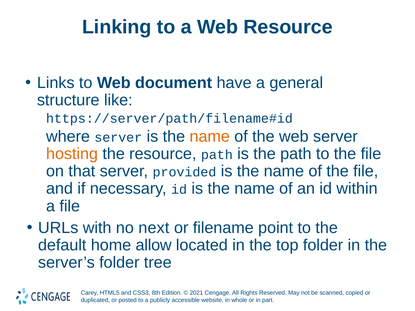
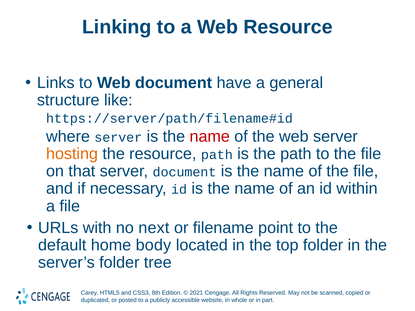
name at (210, 136) colour: orange -> red
server provided: provided -> document
allow: allow -> body
